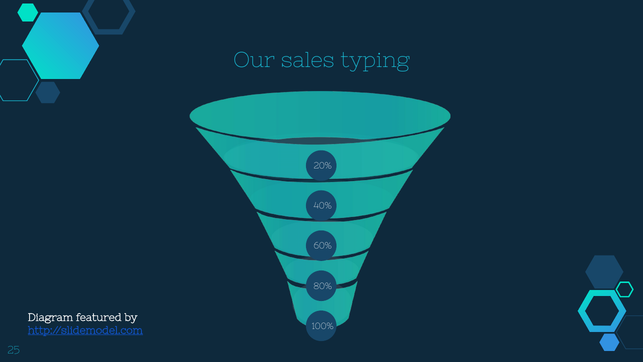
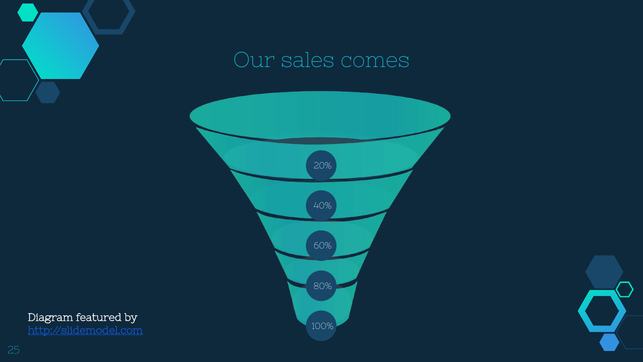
typing: typing -> comes
